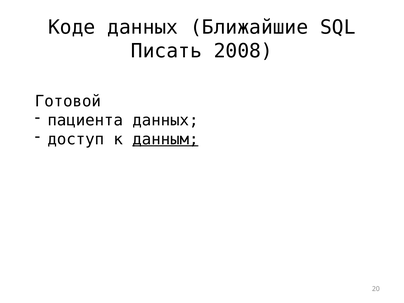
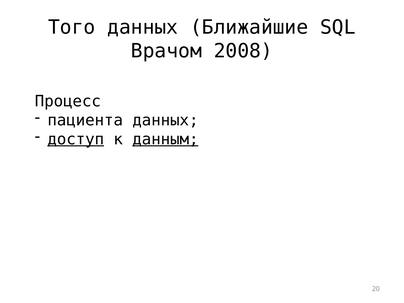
Коде: Коде -> Того
Писать: Писать -> Врачом
Готовой: Готовой -> Процесс
доступ underline: none -> present
